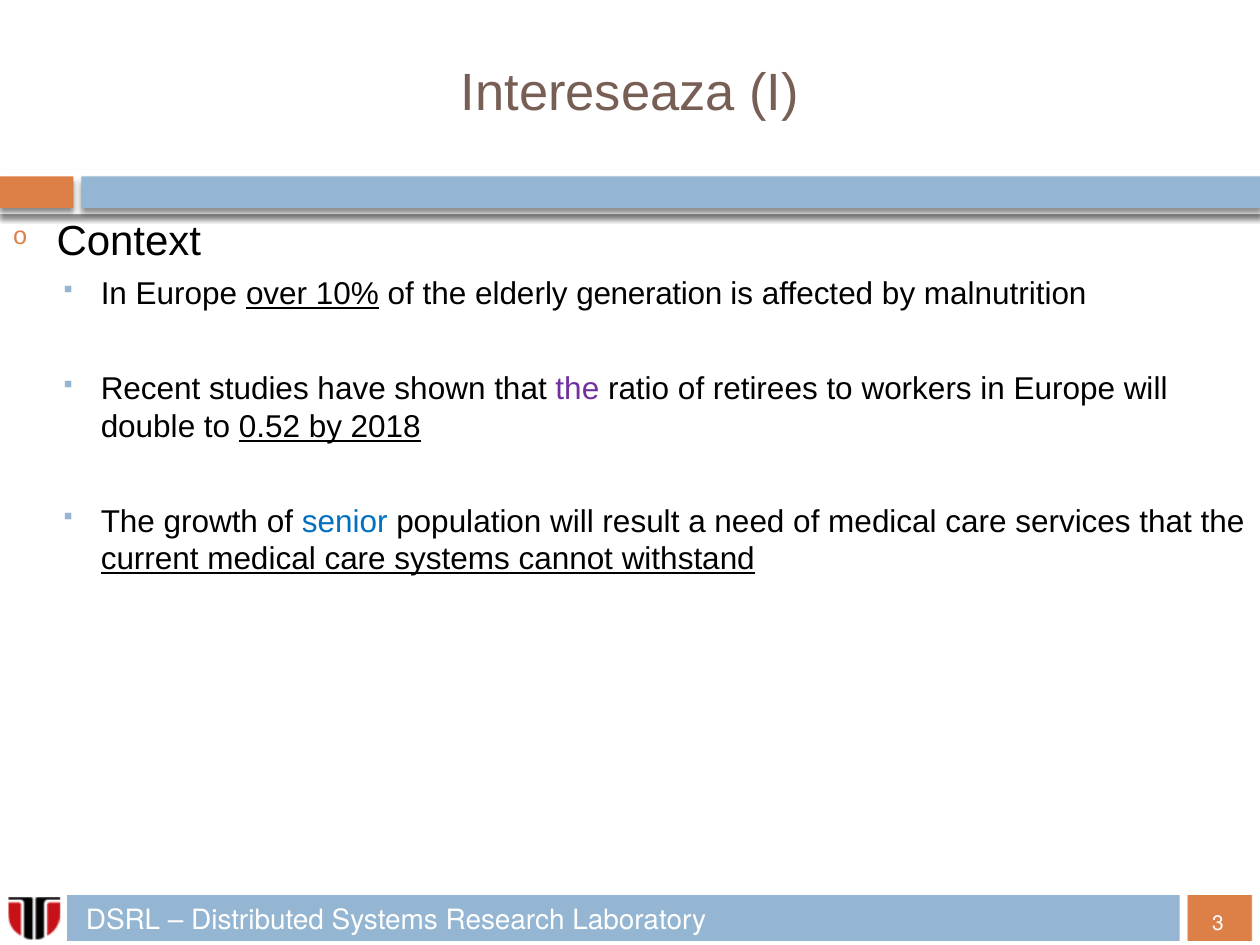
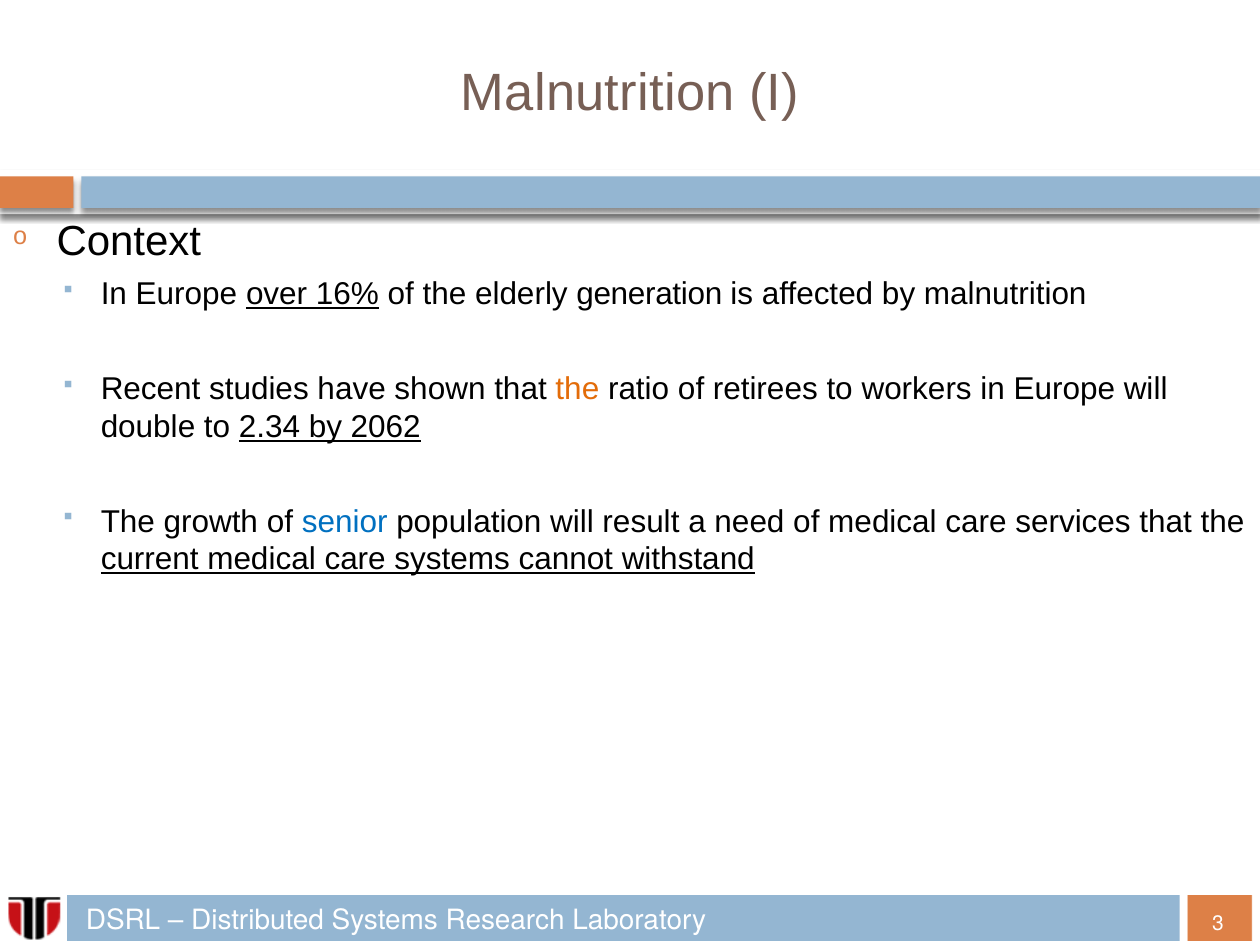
Intereseaza at (598, 93): Intereseaza -> Malnutrition
10%: 10% -> 16%
the at (577, 389) colour: purple -> orange
0.52: 0.52 -> 2.34
2018: 2018 -> 2062
